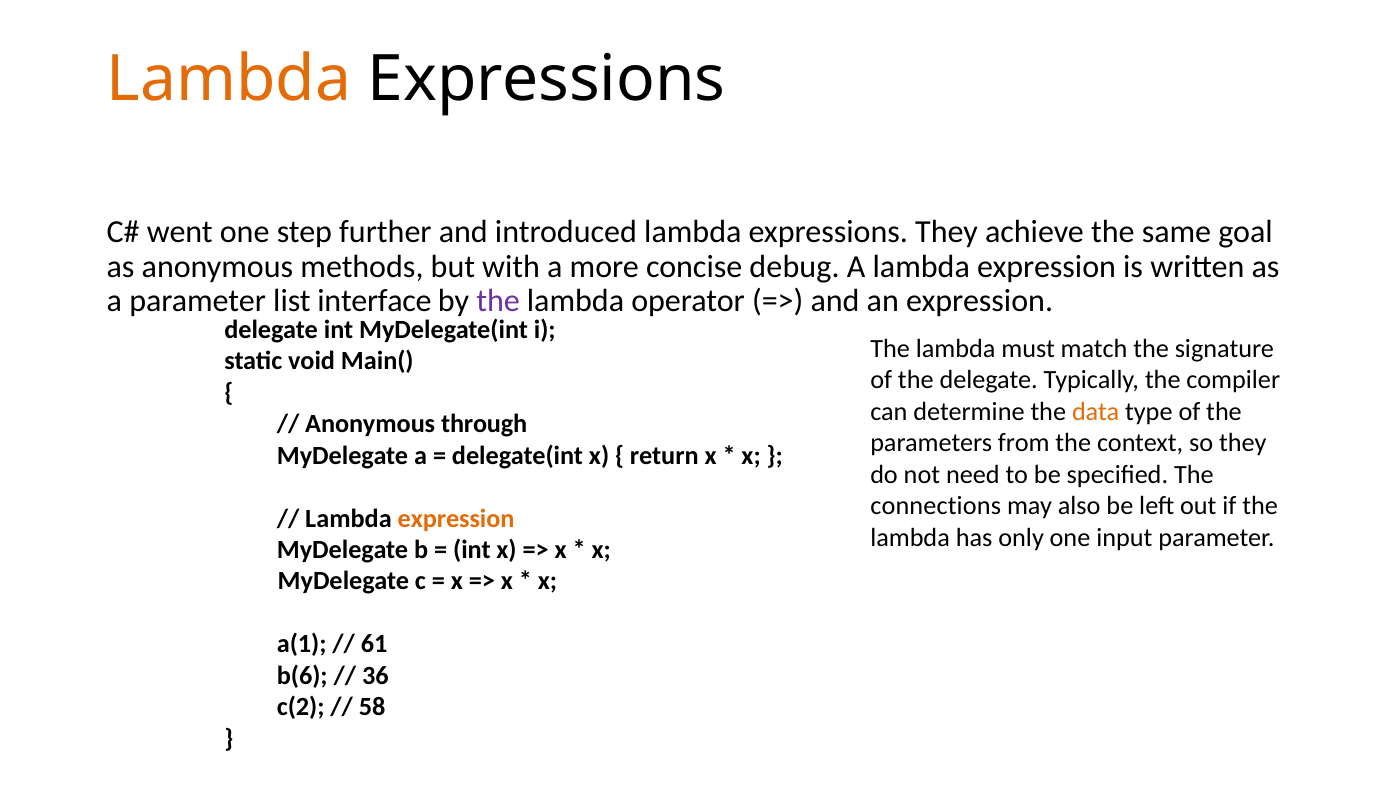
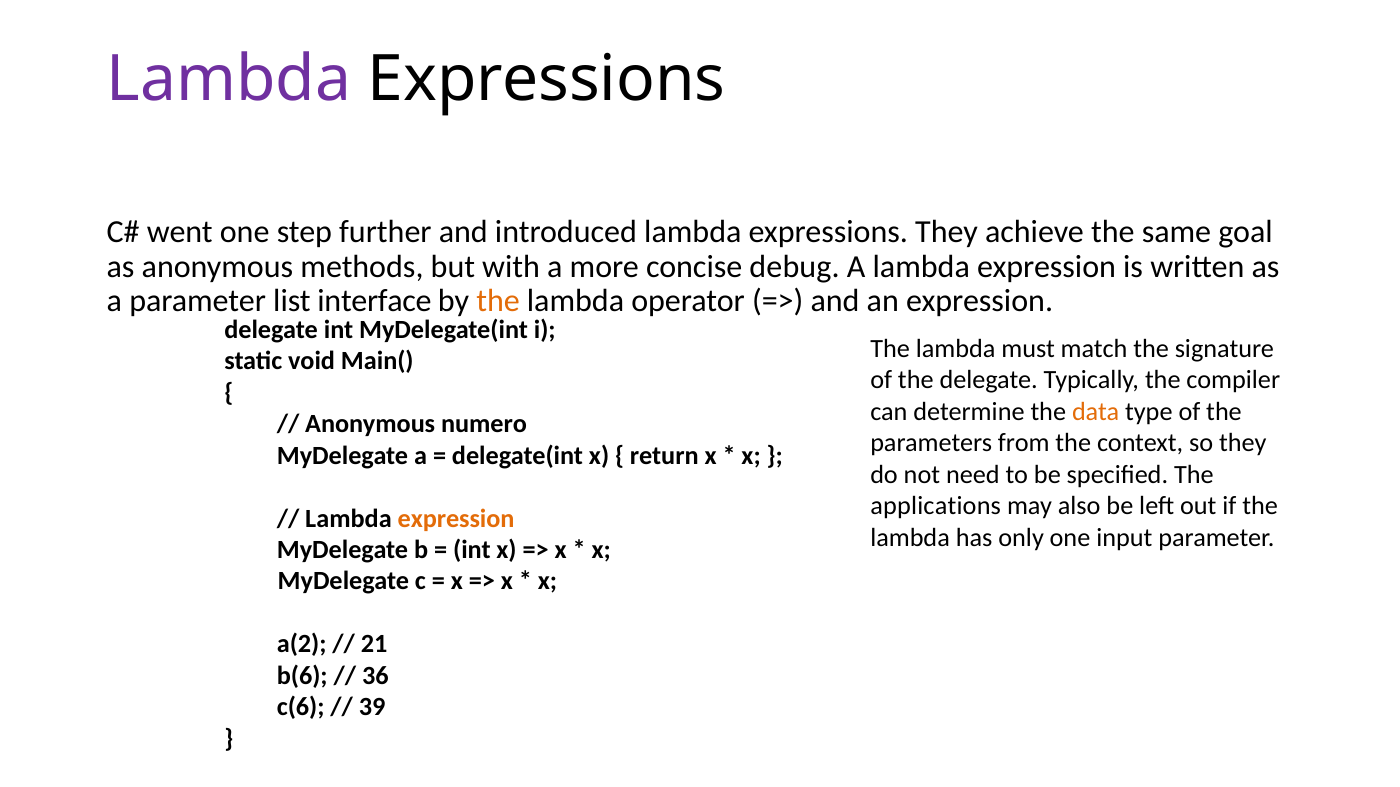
Lambda at (229, 79) colour: orange -> purple
the at (498, 301) colour: purple -> orange
through: through -> numero
connections: connections -> applications
a(1: a(1 -> a(2
61: 61 -> 21
c(2: c(2 -> c(6
58: 58 -> 39
